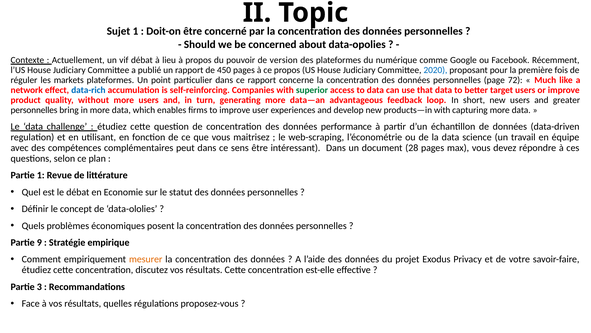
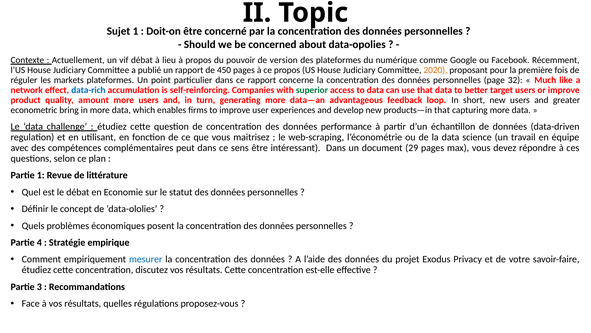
2020 colour: blue -> orange
72: 72 -> 32
without: without -> amount
personnelles at (34, 110): personnelles -> econometric
products—in with: with -> that
28: 28 -> 29
9: 9 -> 4
mesurer colour: orange -> blue
